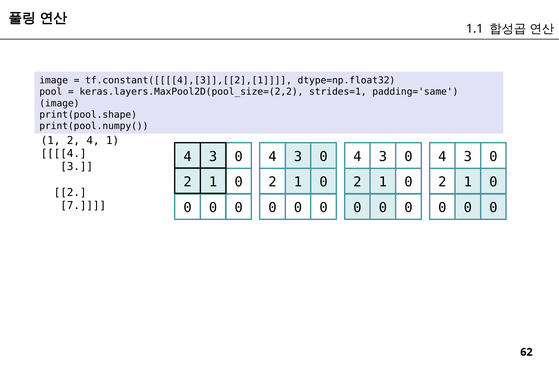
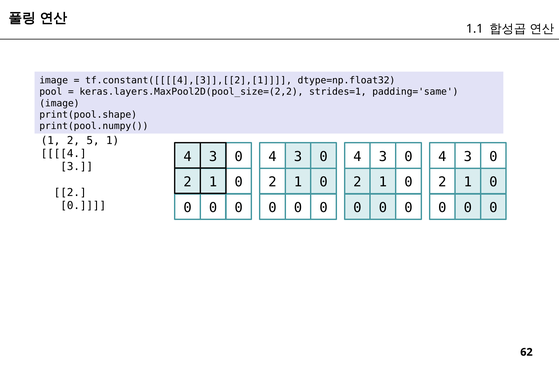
2 4: 4 -> 5
7 at (83, 206): 7 -> 0
